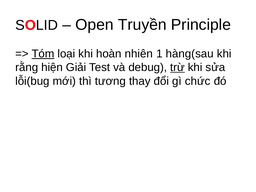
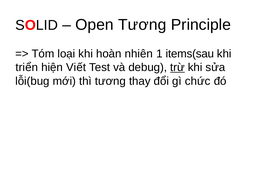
Open Truyền: Truyền -> Tương
Tóm underline: present -> none
hàng(sau: hàng(sau -> items(sau
rằng: rằng -> triển
Giải: Giải -> Viết
